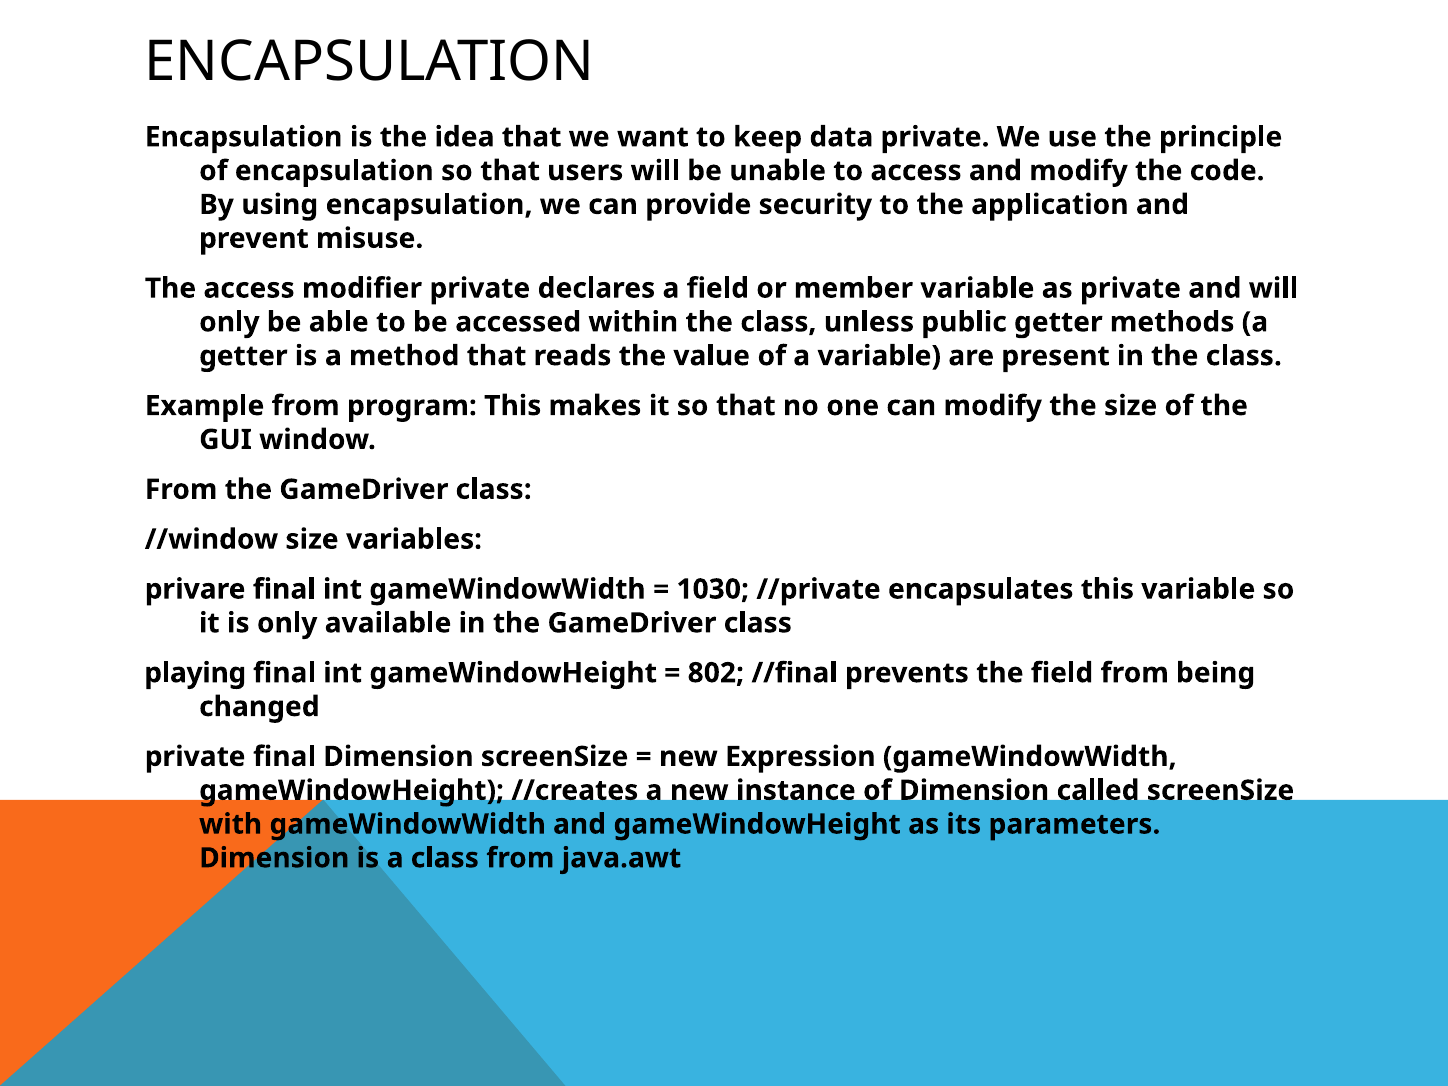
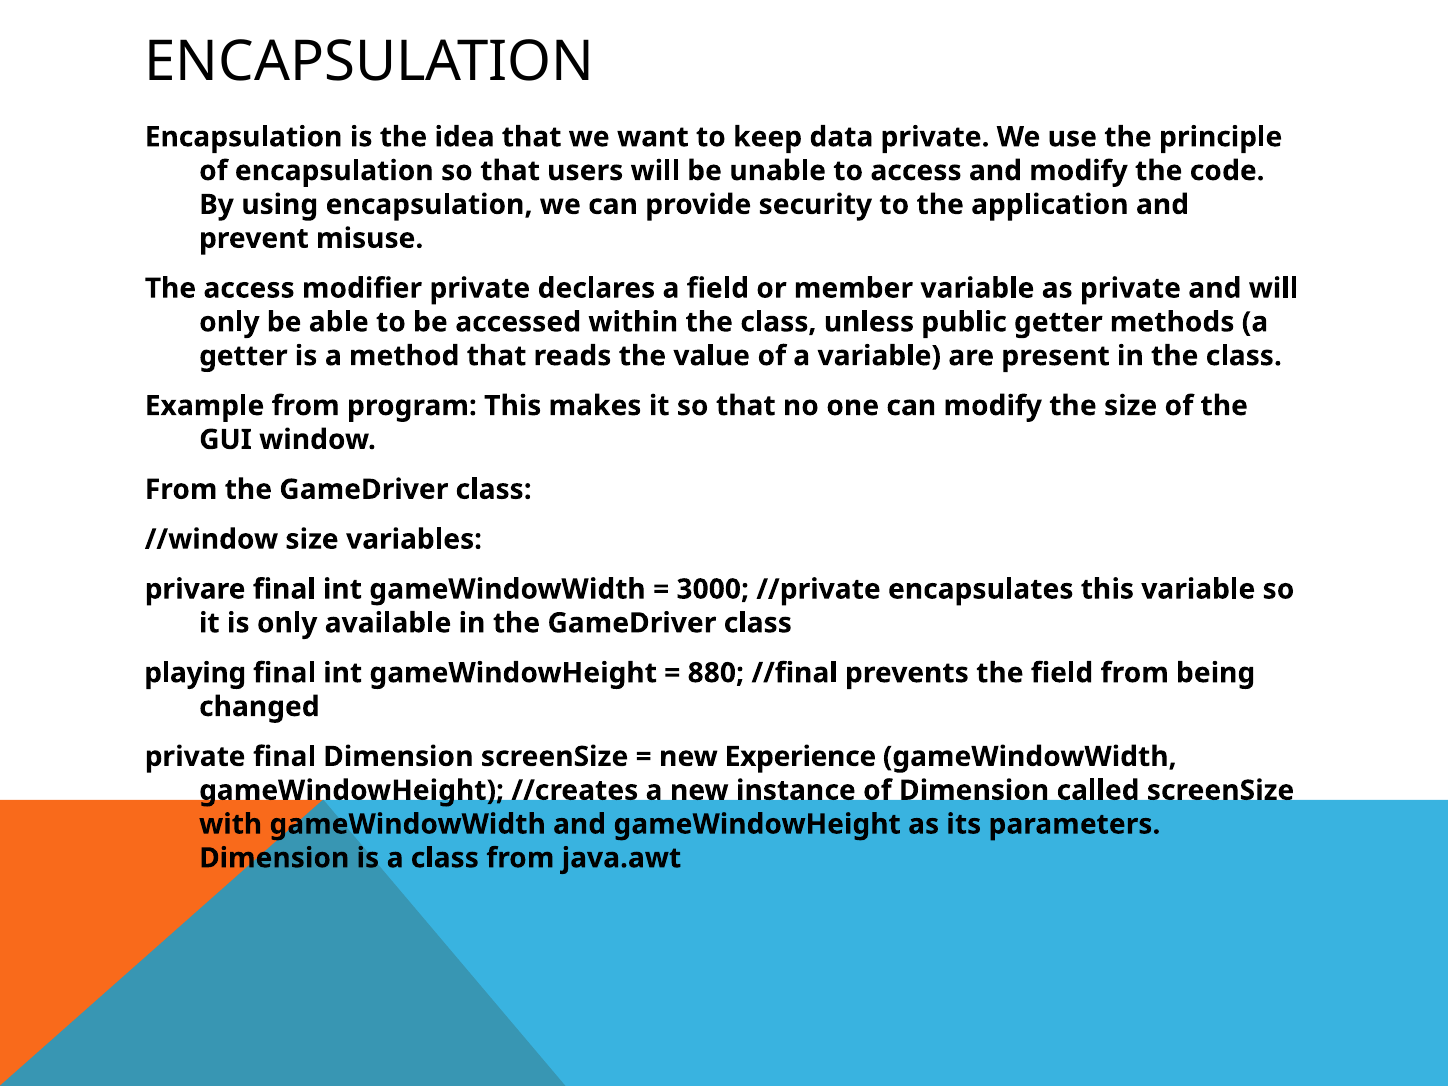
1030: 1030 -> 3000
802: 802 -> 880
Expression: Expression -> Experience
